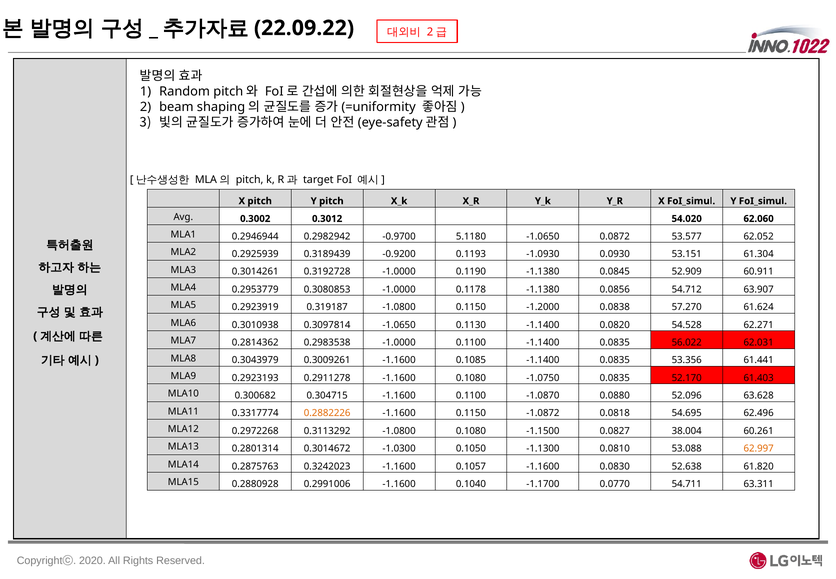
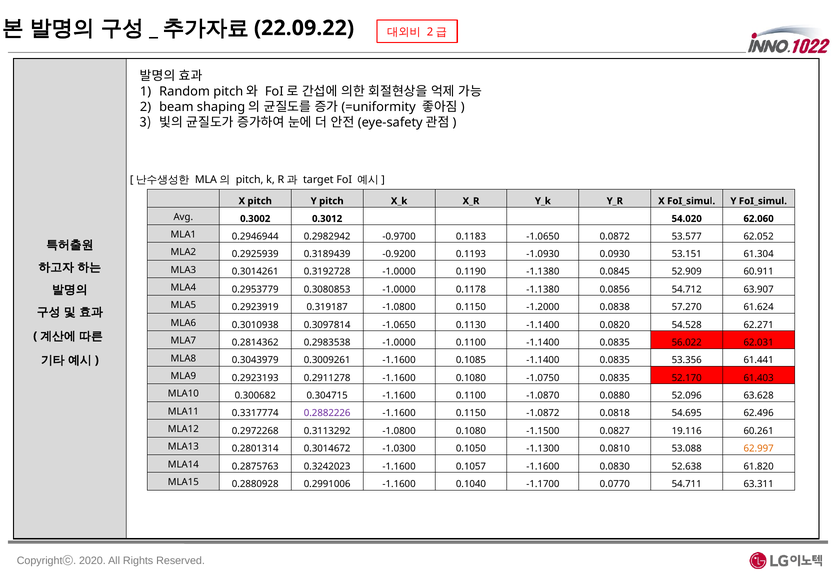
5.1180: 5.1180 -> 0.1183
0.2882226 colour: orange -> purple
38.004: 38.004 -> 19.116
